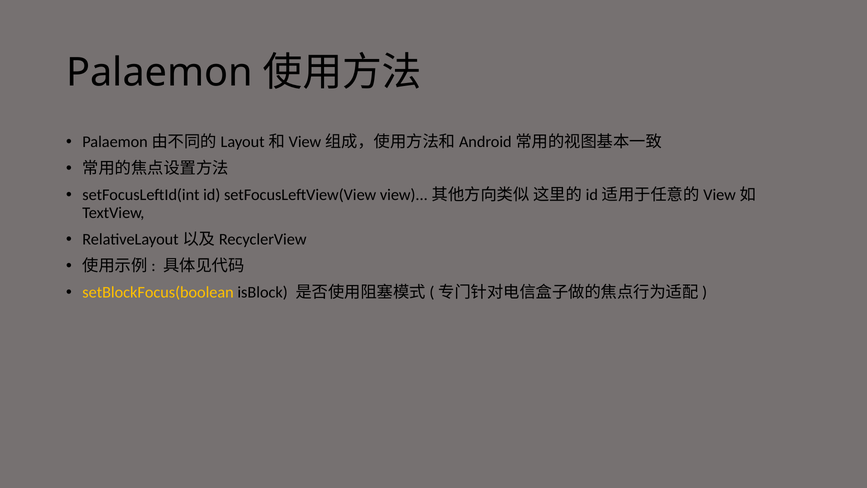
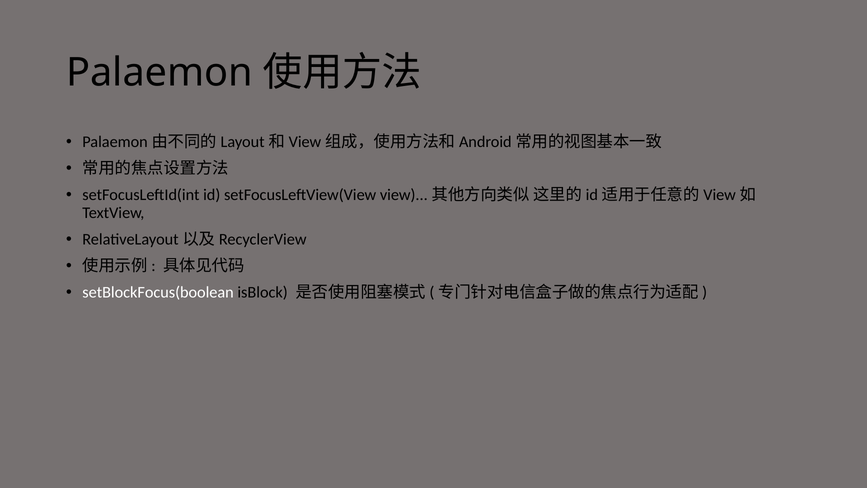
setBlockFocus(boolean colour: yellow -> white
